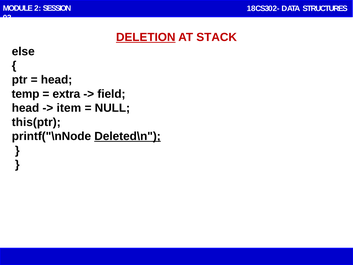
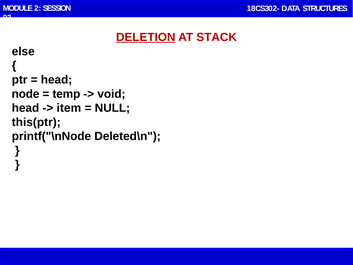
temp: temp -> node
extra: extra -> temp
field: field -> void
Deleted\n underline: present -> none
